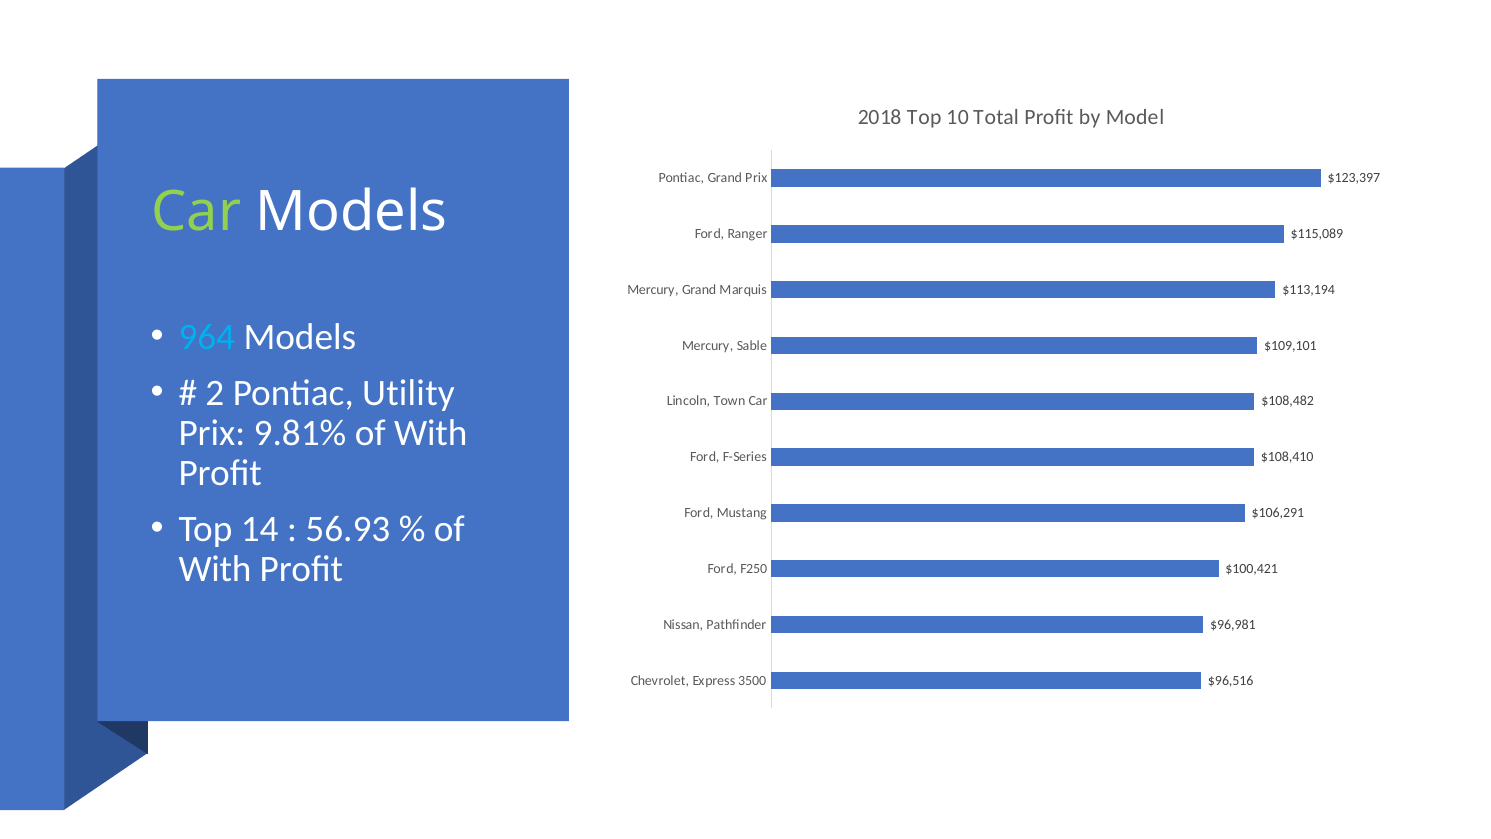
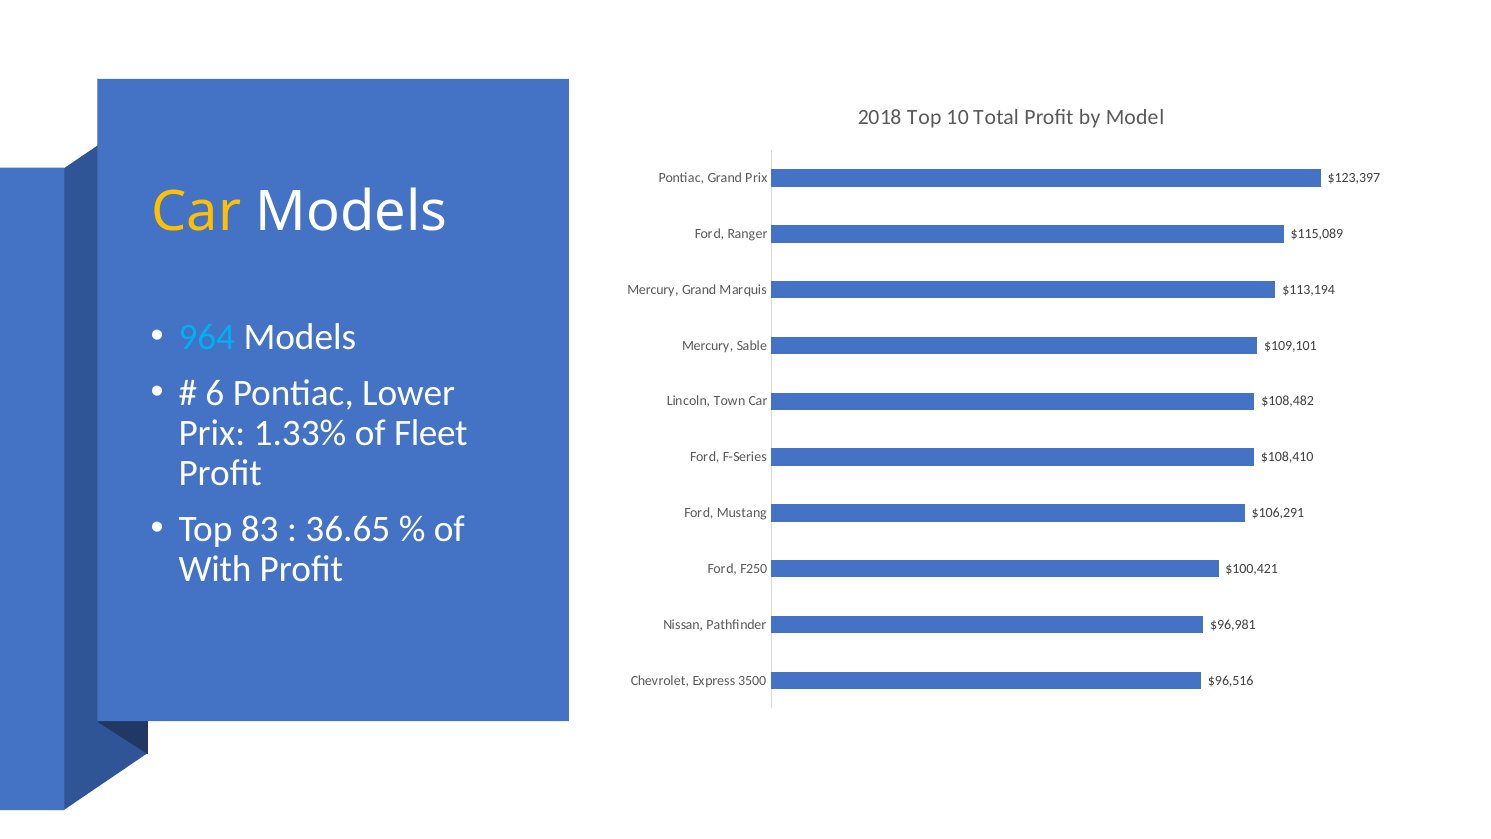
Car at (196, 212) colour: light green -> yellow
2: 2 -> 6
Utility: Utility -> Lower
9.81%: 9.81% -> 1.33%
With at (431, 433): With -> Fleet
14: 14 -> 83
56.93: 56.93 -> 36.65
